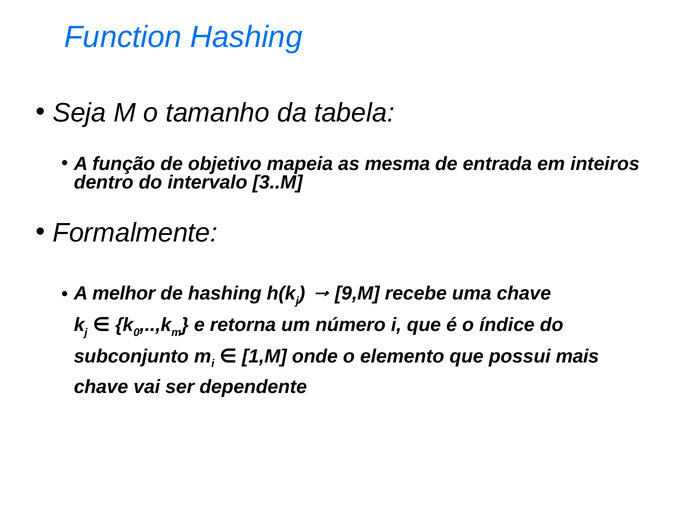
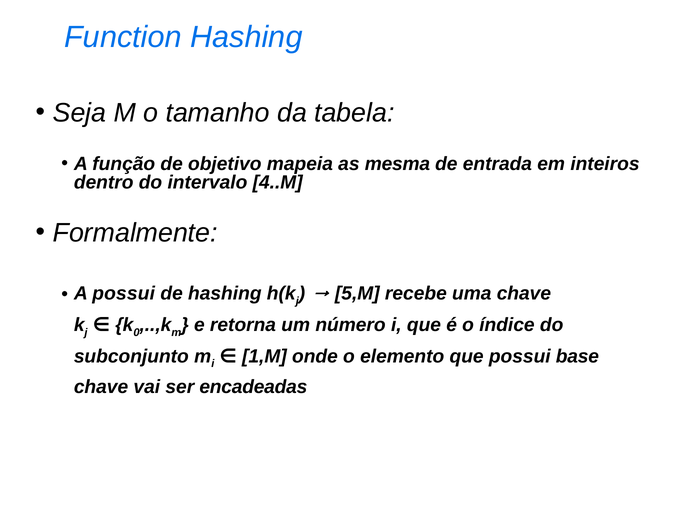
3..M: 3..M -> 4..M
A melhor: melhor -> possui
9,M: 9,M -> 5,M
mais: mais -> base
dependente: dependente -> encadeadas
